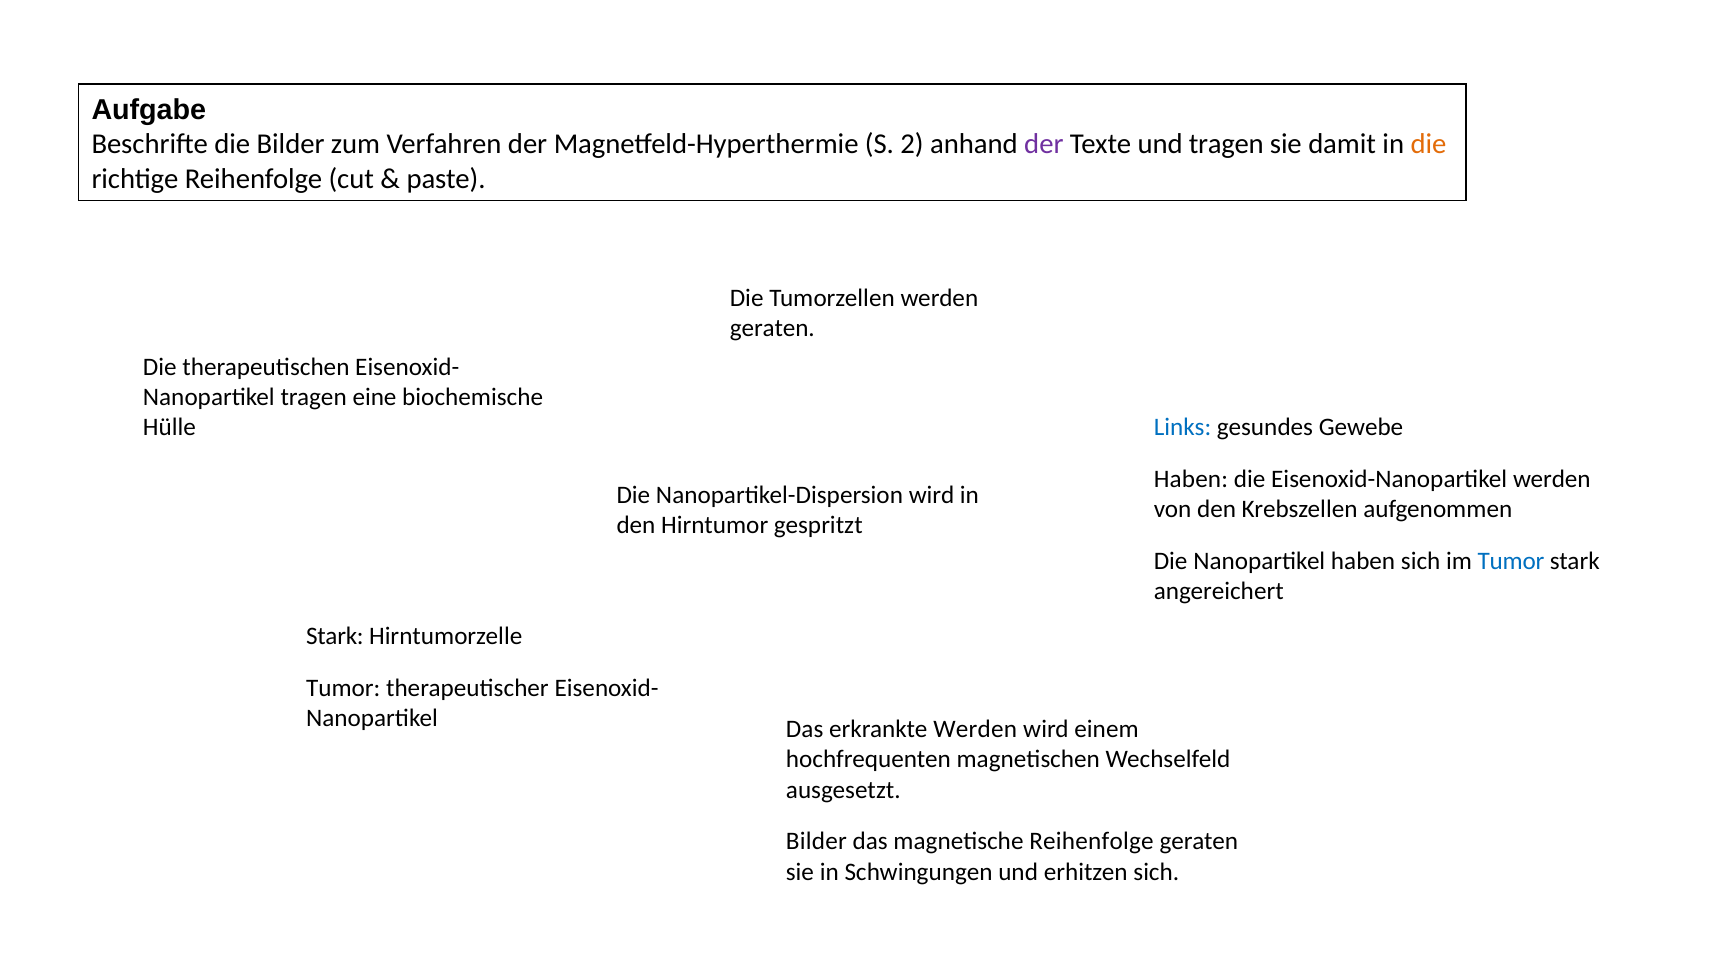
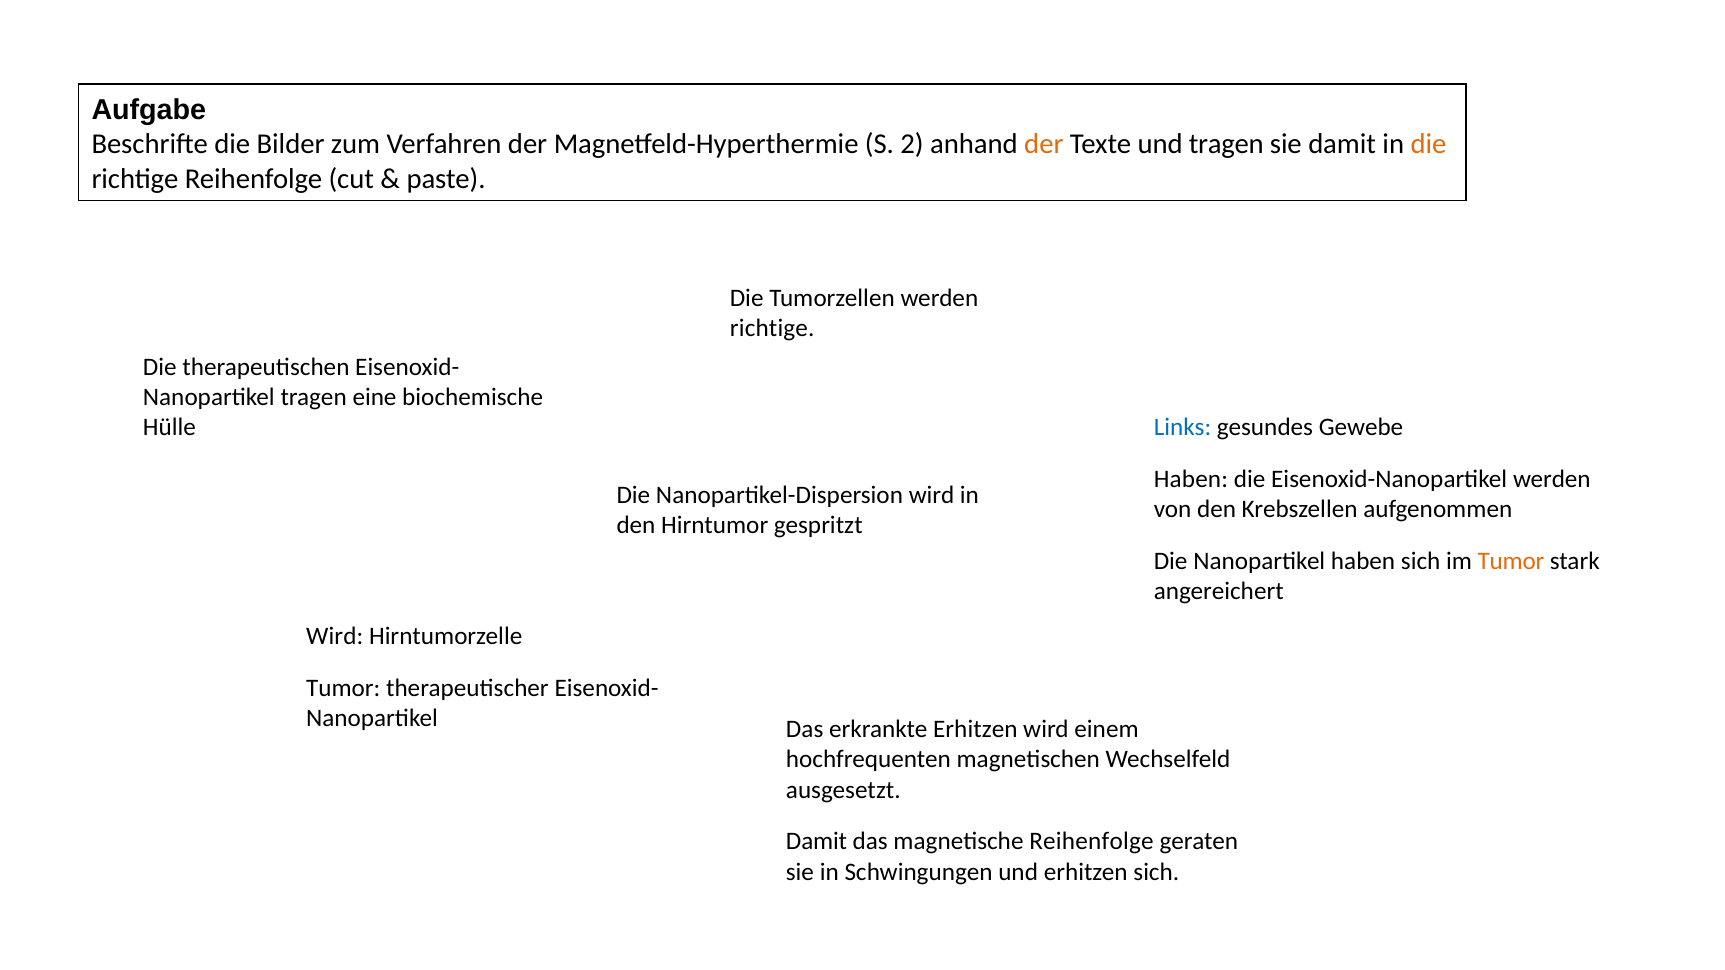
der at (1044, 144) colour: purple -> orange
geraten at (772, 329): geraten -> richtige
Tumor at (1511, 562) colour: blue -> orange
Stark at (335, 637): Stark -> Wird
erkrankte Werden: Werden -> Erhitzen
Bilder at (816, 842): Bilder -> Damit
